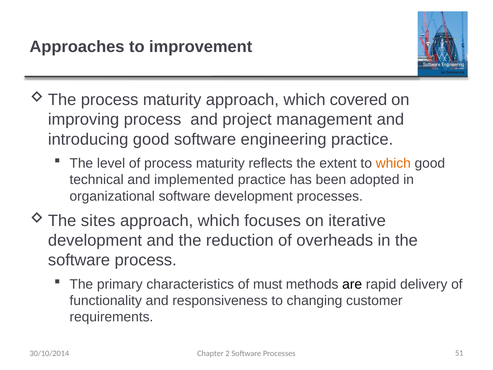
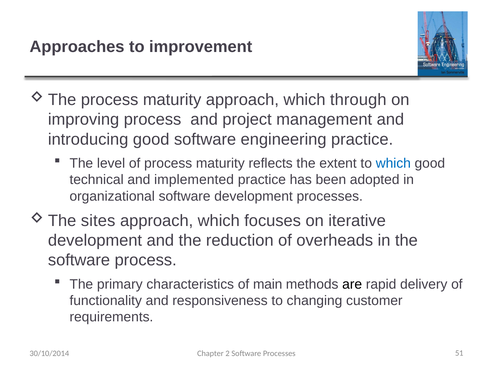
covered: covered -> through
which at (393, 163) colour: orange -> blue
must: must -> main
